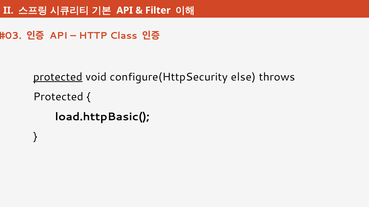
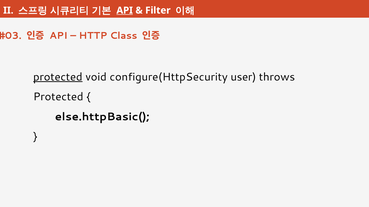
API at (125, 10) underline: none -> present
else: else -> user
load.httpBasic(: load.httpBasic( -> else.httpBasic(
